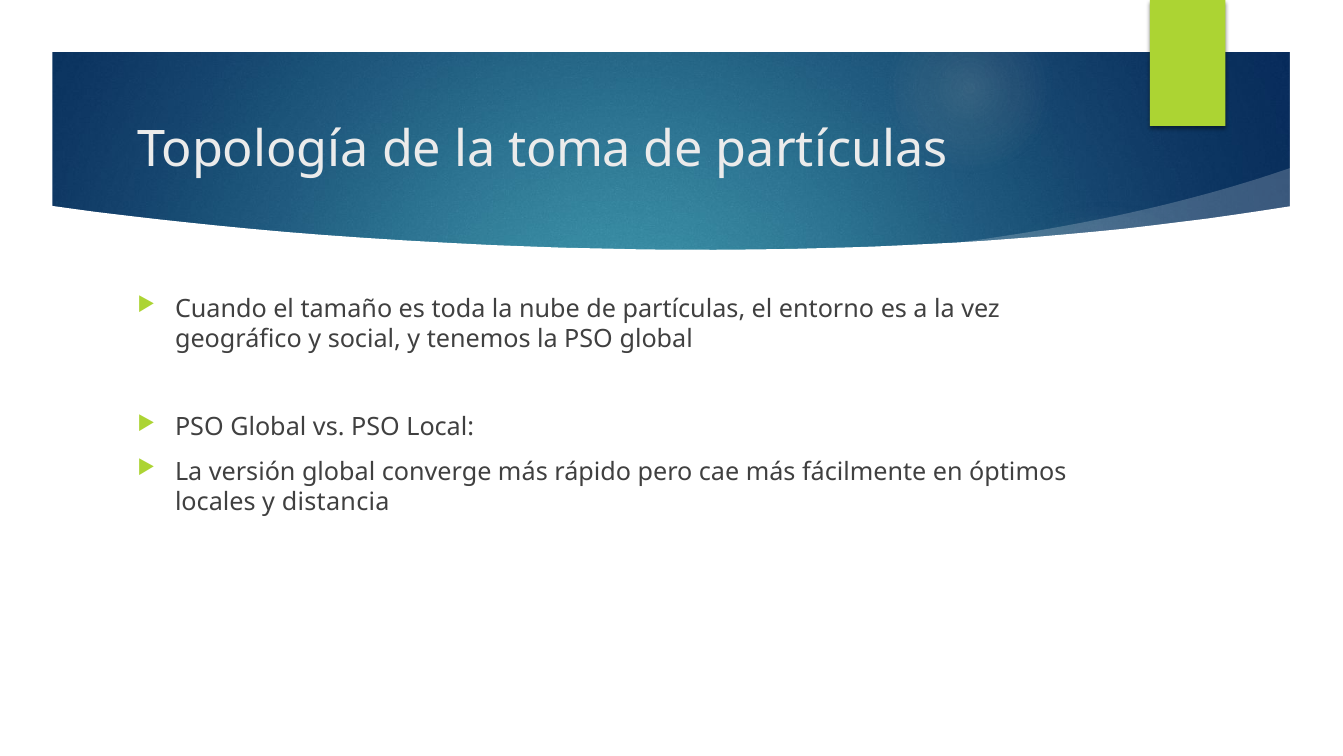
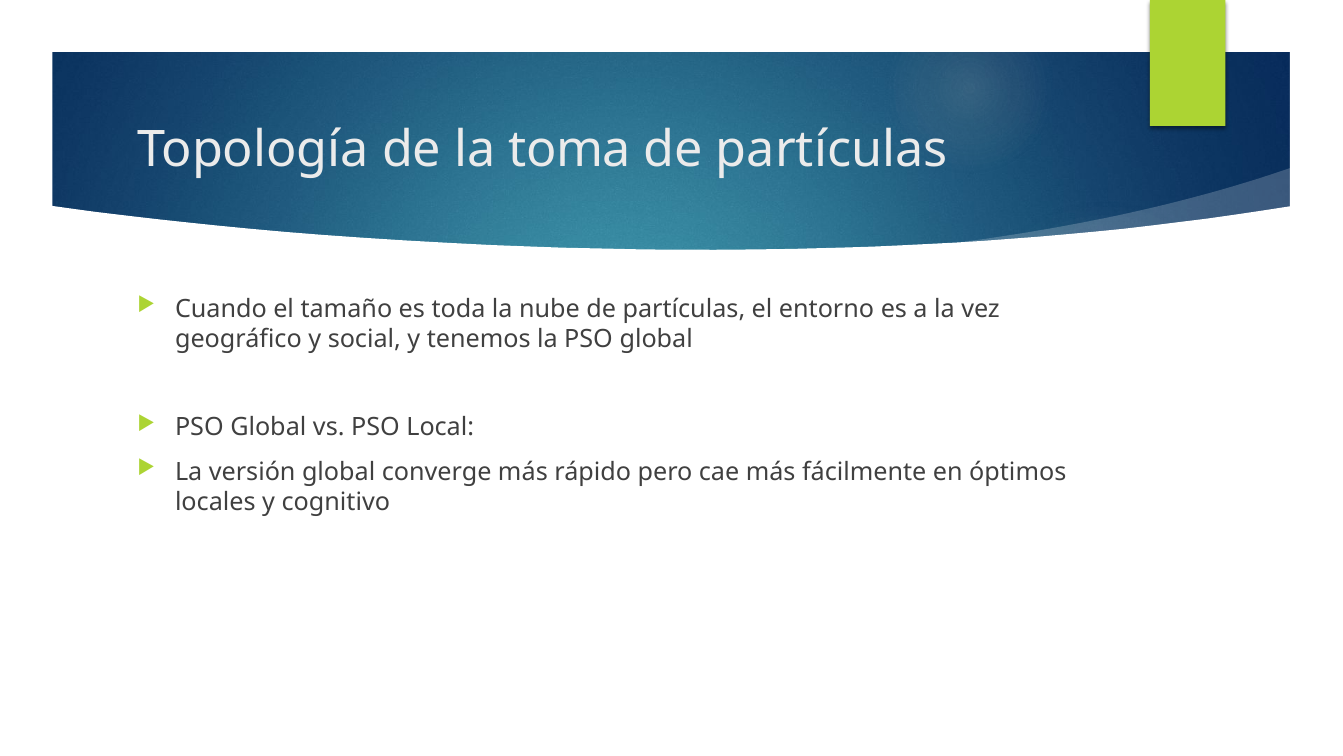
distancia: distancia -> cognitivo
